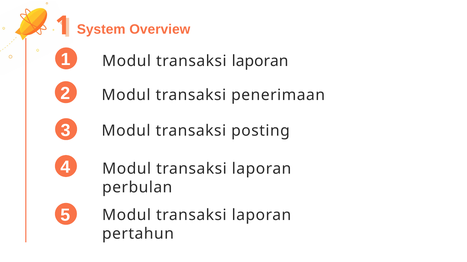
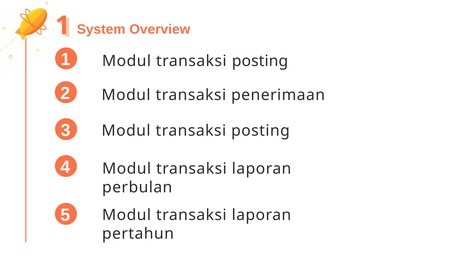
1 Modul transaksi laporan: laporan -> posting
